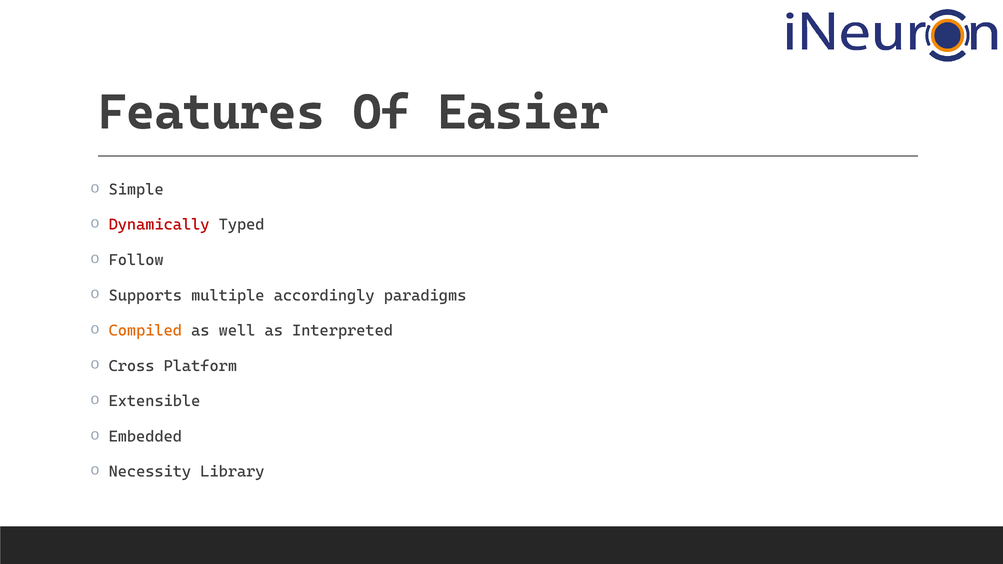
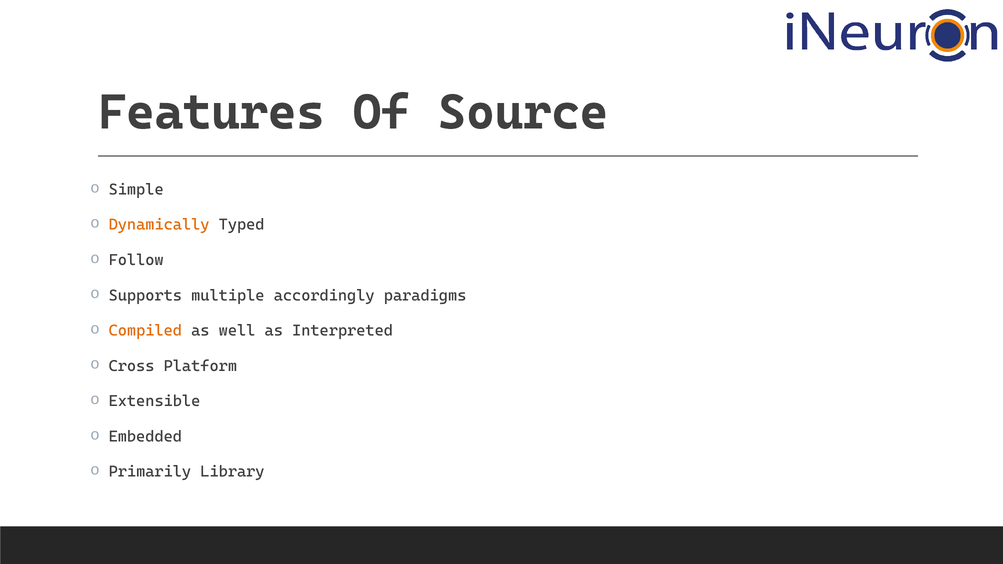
Easier: Easier -> Source
Dynamically colour: red -> orange
Necessity: Necessity -> Primarily
